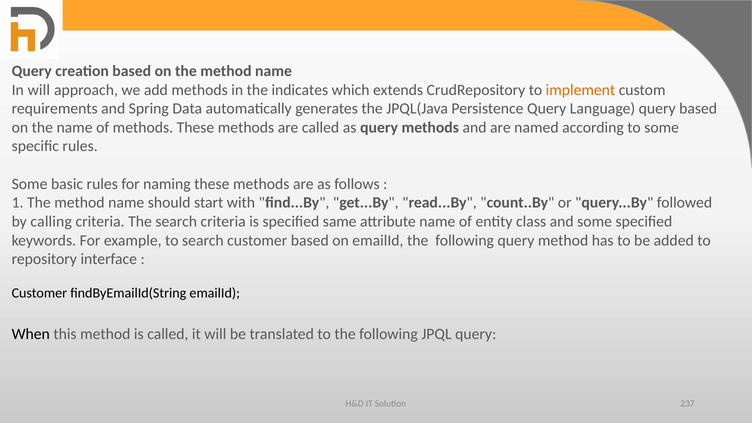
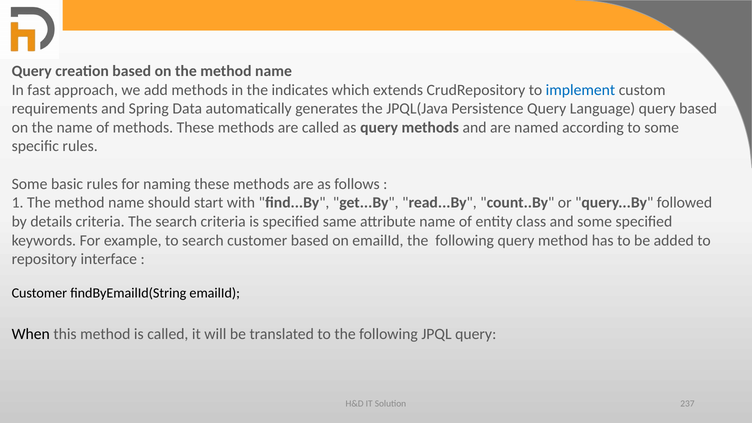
In will: will -> fast
implement colour: orange -> blue
calling: calling -> details
